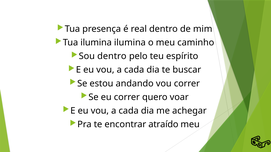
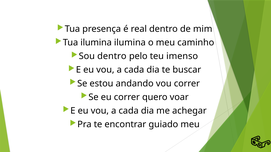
espírito: espírito -> imenso
atraído: atraído -> guiado
